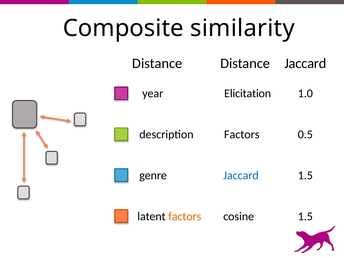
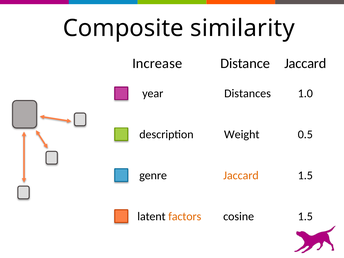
Distance at (157, 63): Distance -> Increase
Elicitation: Elicitation -> Distances
description Factors: Factors -> Weight
Jaccard at (241, 175) colour: blue -> orange
